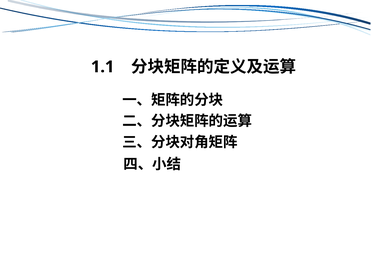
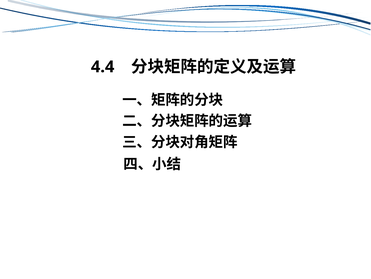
1.1: 1.1 -> 4.4
